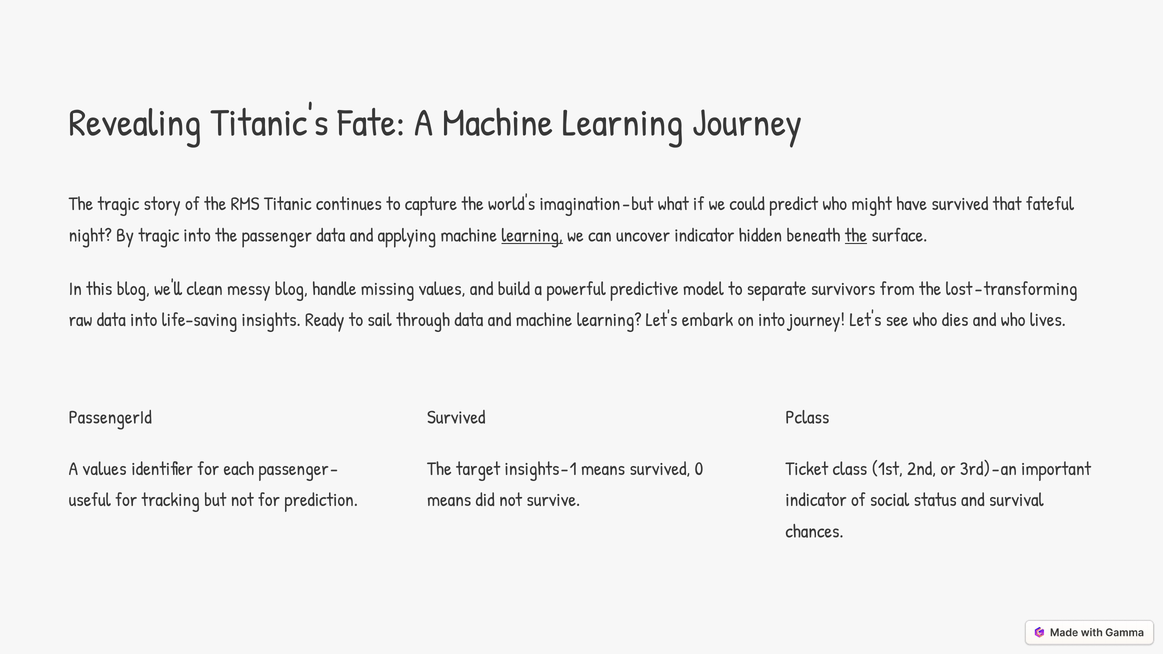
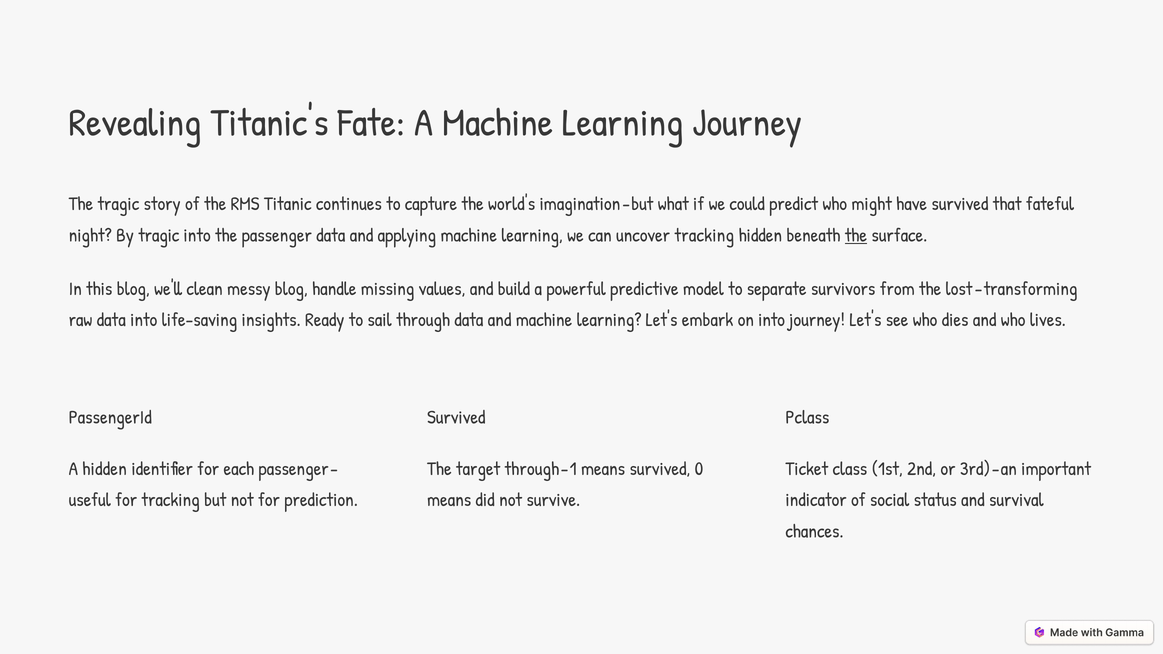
learning at (532, 235) underline: present -> none
uncover indicator: indicator -> tracking
A values: values -> hidden
target insights: insights -> through
